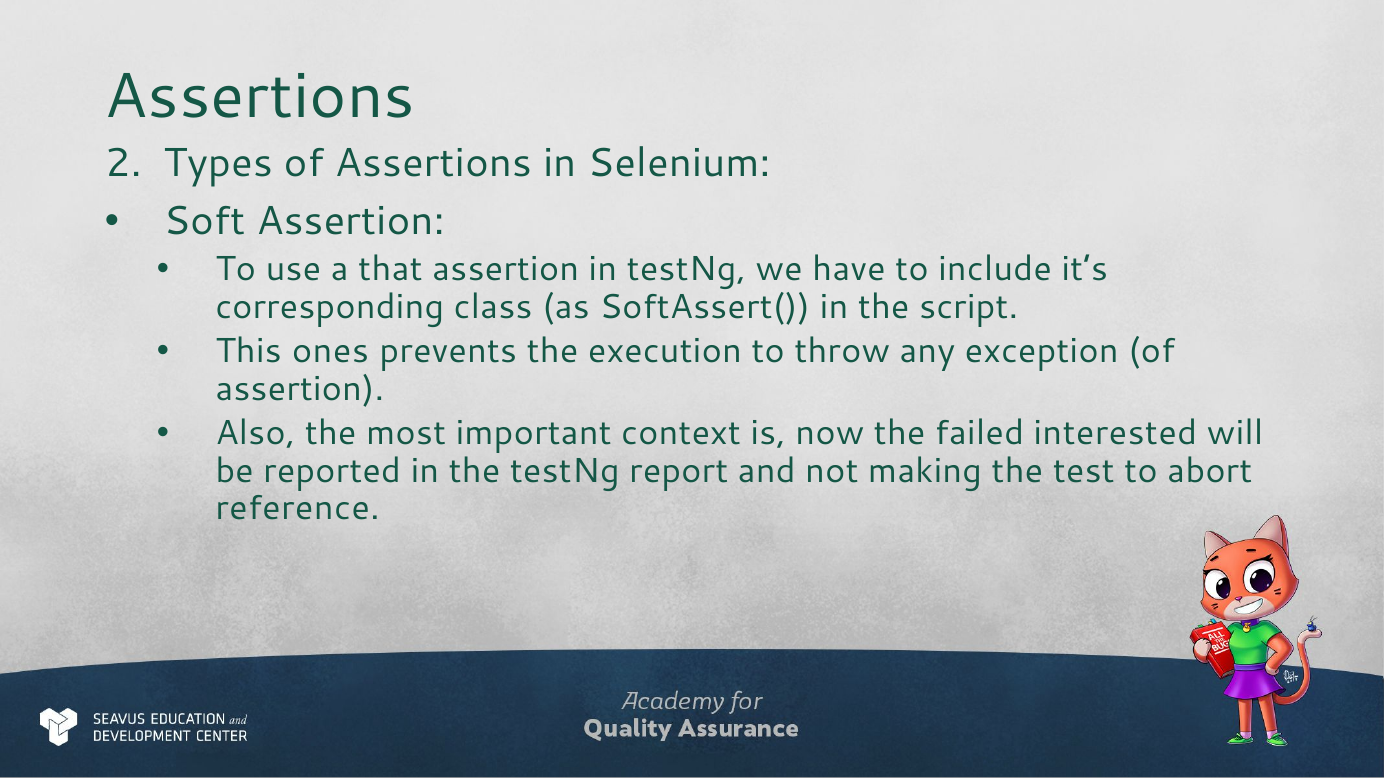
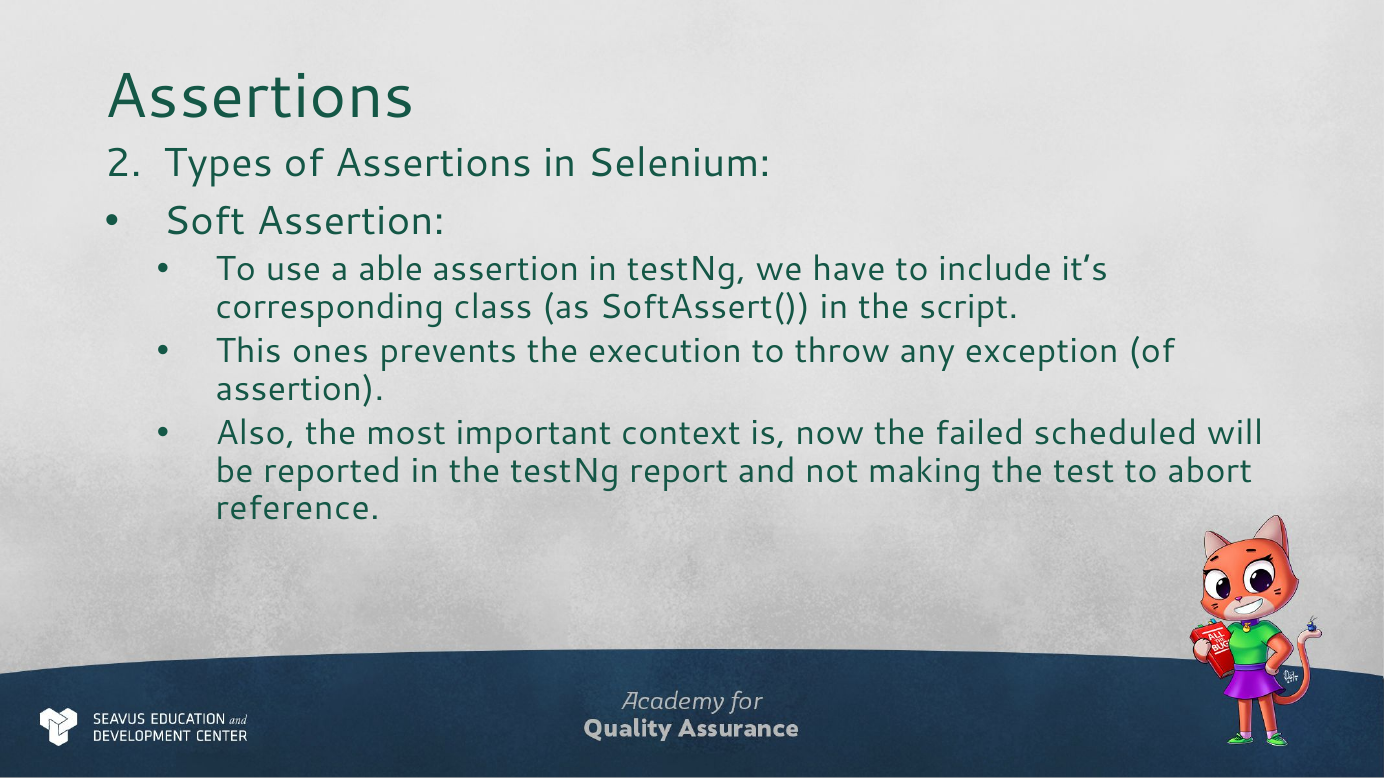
that: that -> able
interested: interested -> scheduled
